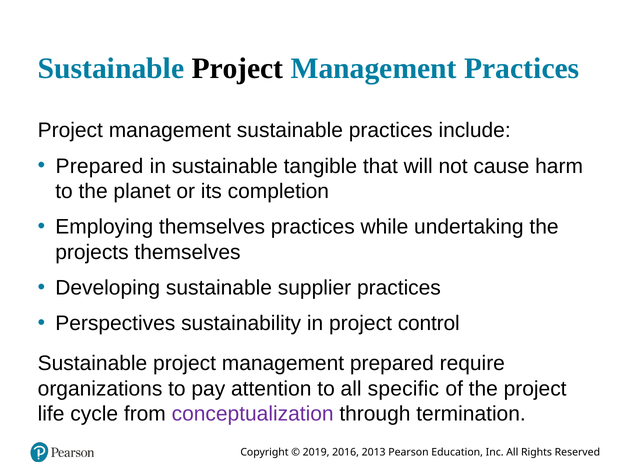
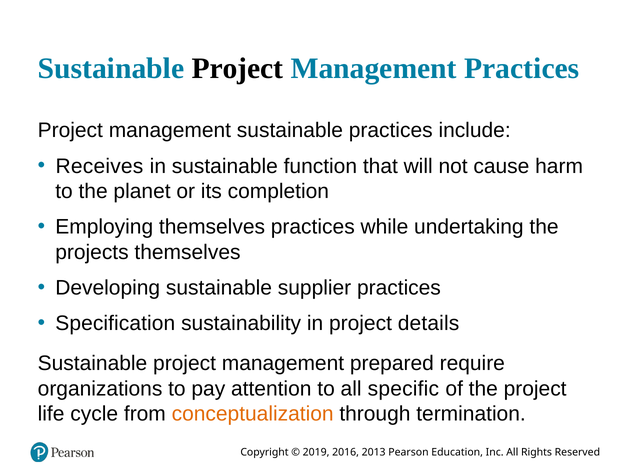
Prepared at (99, 166): Prepared -> Receives
tangible: tangible -> function
Perspectives: Perspectives -> Specification
control: control -> details
conceptualization colour: purple -> orange
